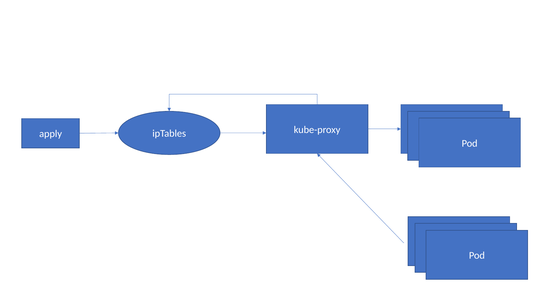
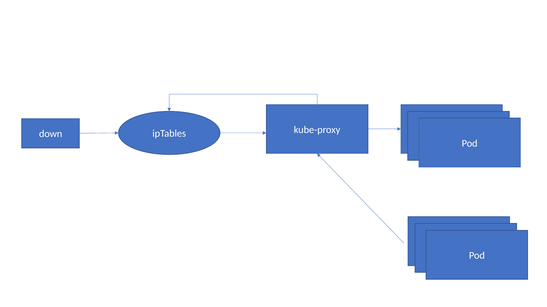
apply: apply -> down
